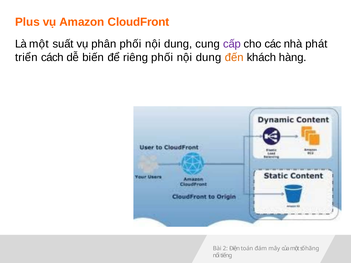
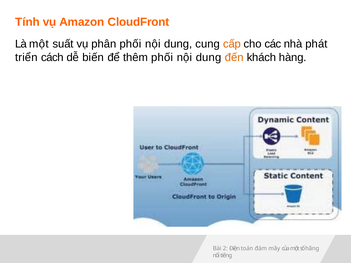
Plus: Plus -> Tính
cấp colour: purple -> orange
riêng: riêng -> thêm
